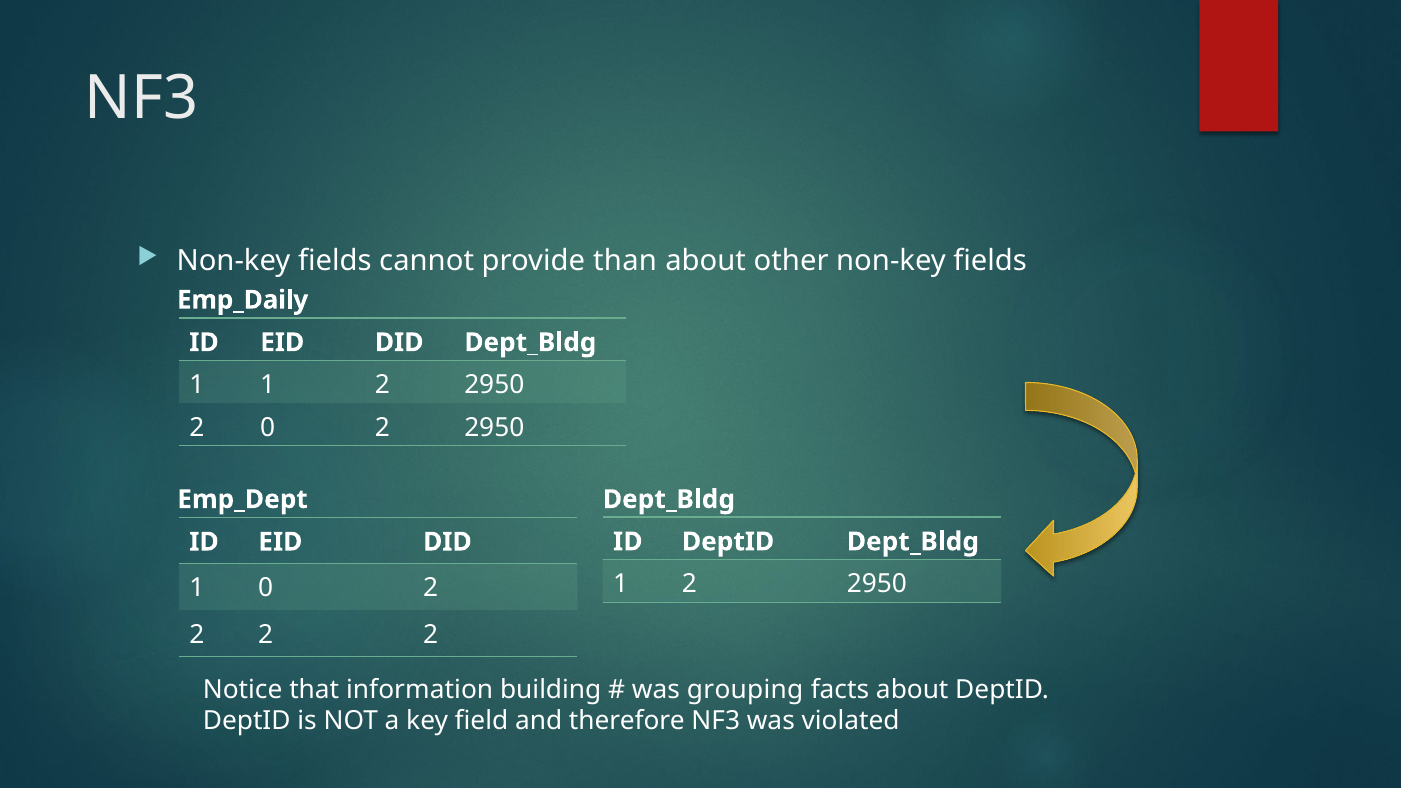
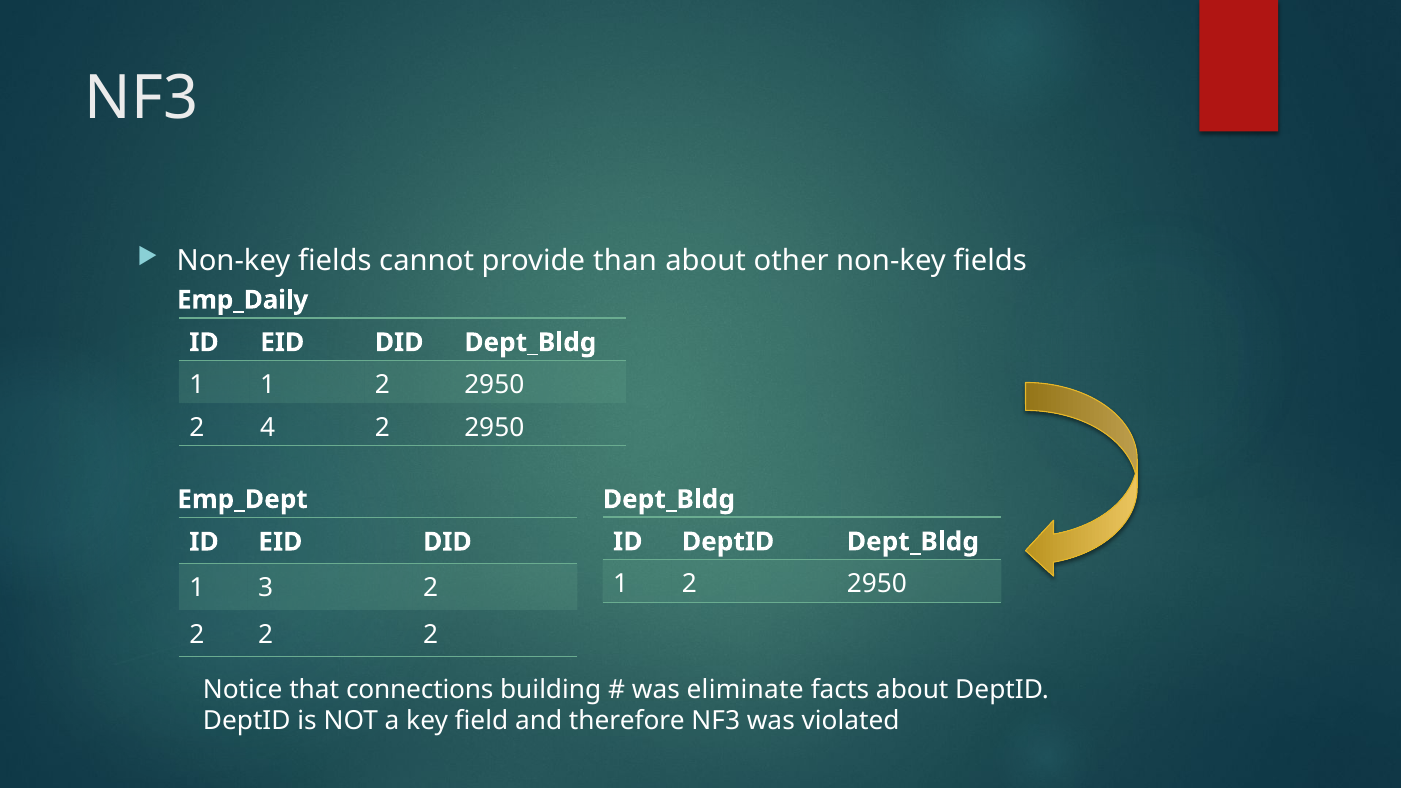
2 0: 0 -> 4
1 0: 0 -> 3
information: information -> connections
grouping: grouping -> eliminate
